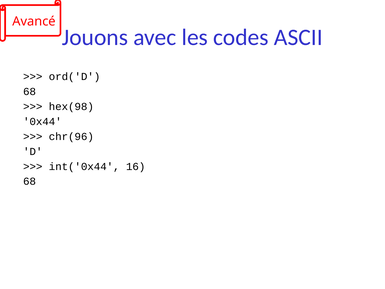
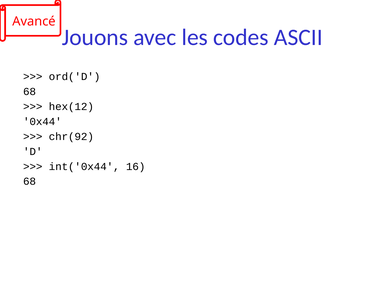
hex(98: hex(98 -> hex(12
chr(96: chr(96 -> chr(92
